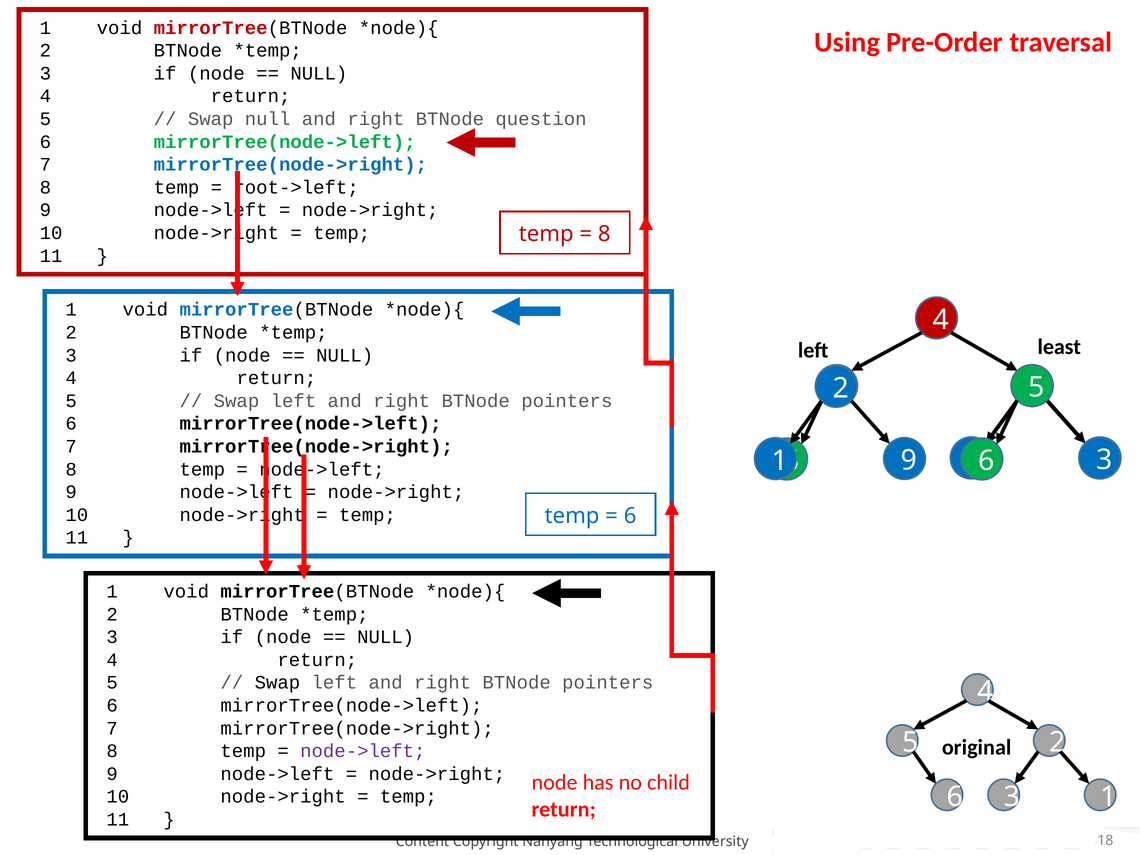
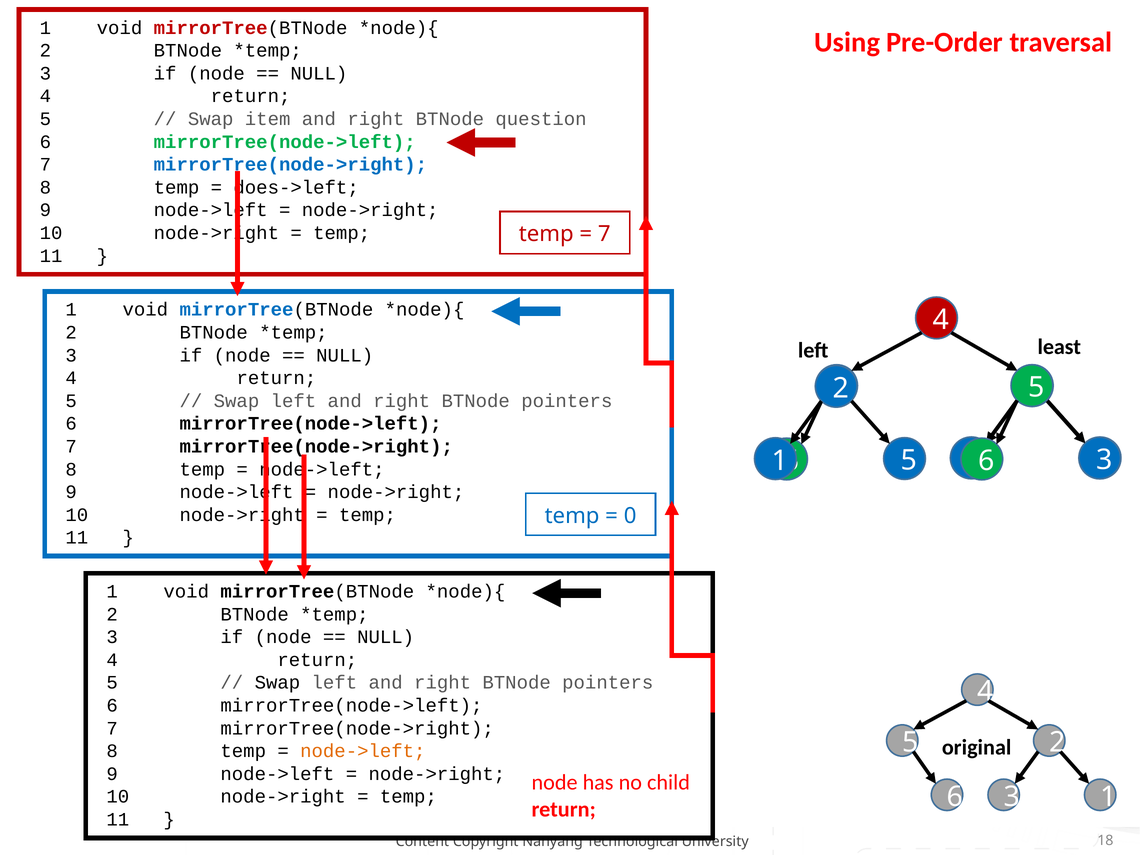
Swap null: null -> item
root->left: root->left -> does->left
8 at (604, 234): 8 -> 7
1 9: 9 -> 5
6 at (630, 516): 6 -> 0
node->left at (363, 751) colour: purple -> orange
